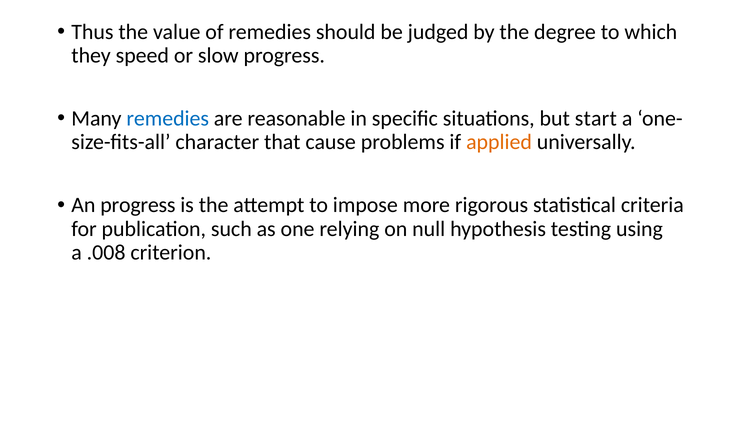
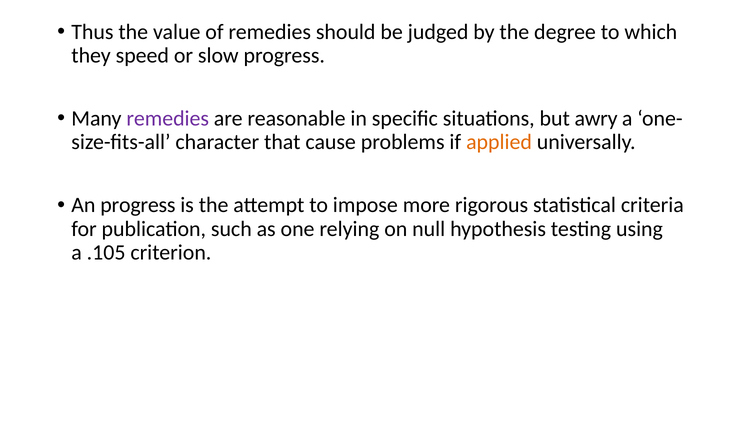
remedies at (168, 118) colour: blue -> purple
start: start -> awry
.008: .008 -> .105
